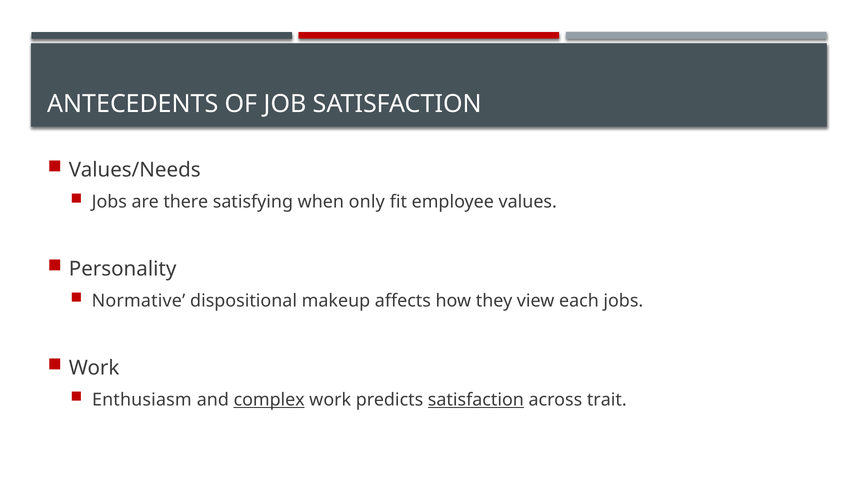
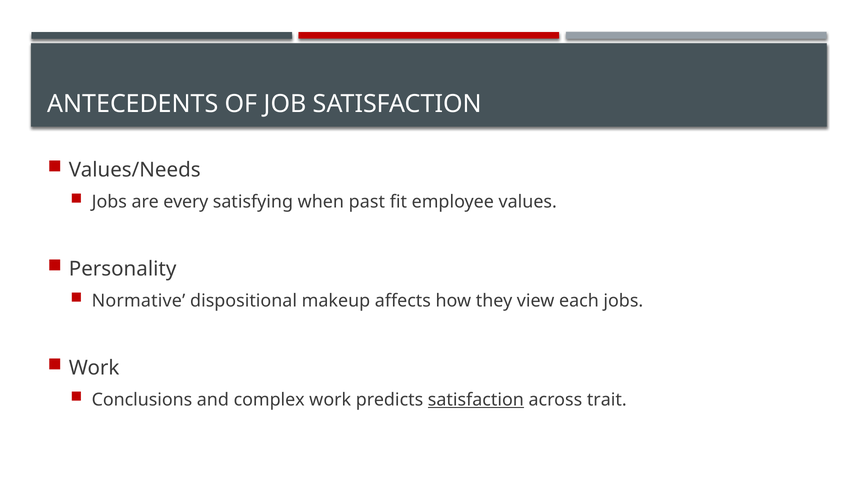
there: there -> every
only: only -> past
Enthusiasm: Enthusiasm -> Conclusions
complex underline: present -> none
